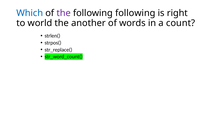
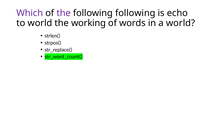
Which colour: blue -> purple
right: right -> echo
another: another -> working
a count: count -> world
